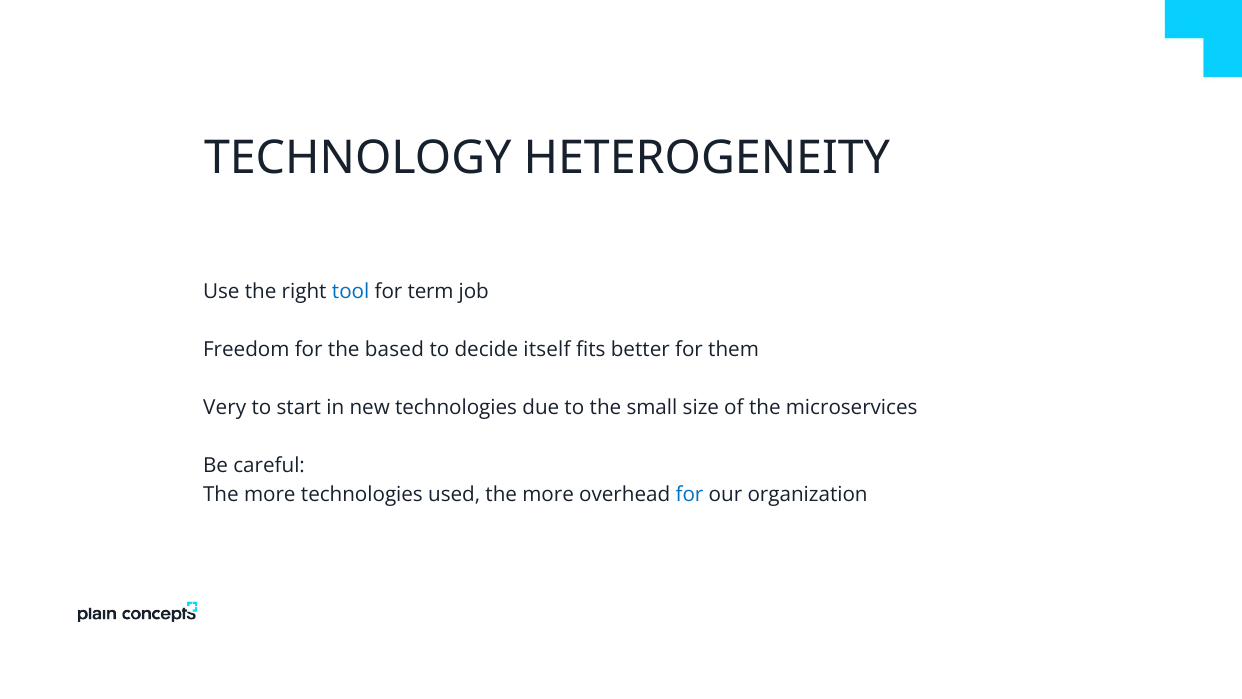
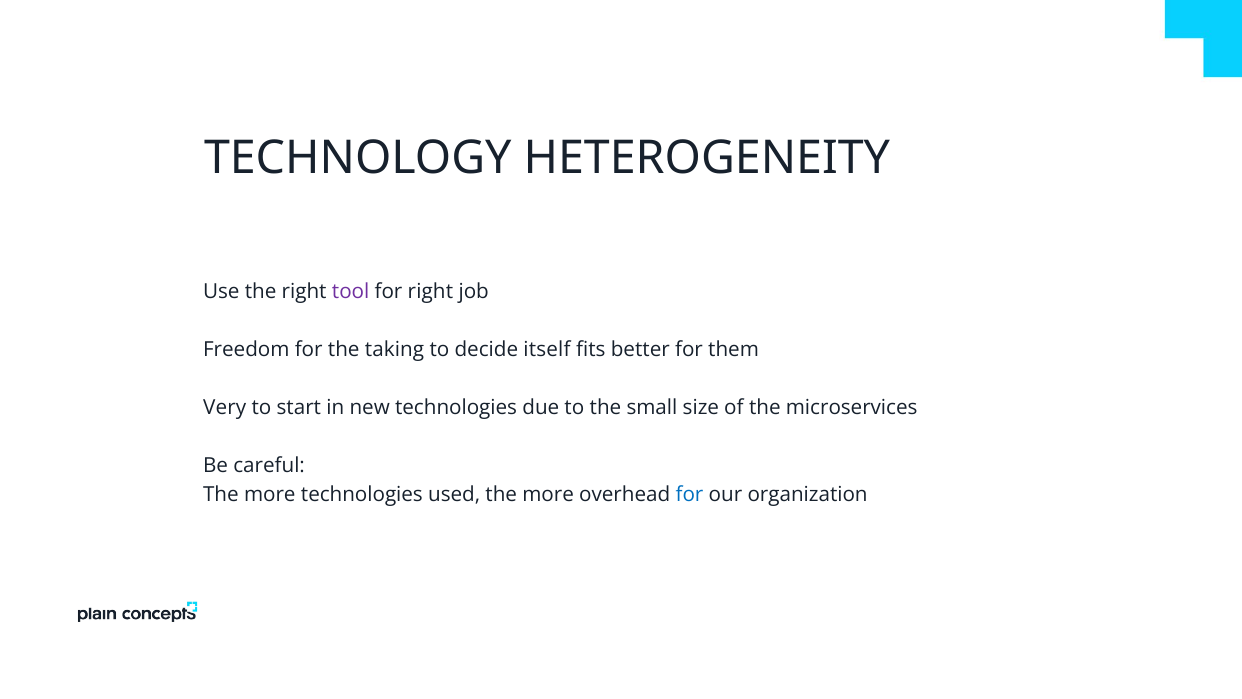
tool colour: blue -> purple
for term: term -> right
based: based -> taking
